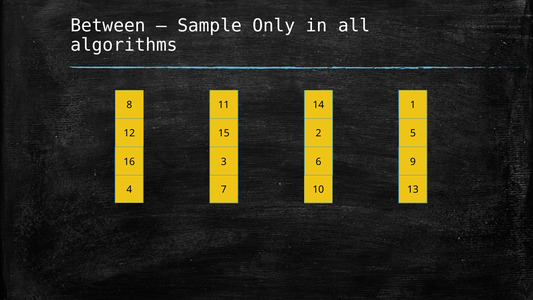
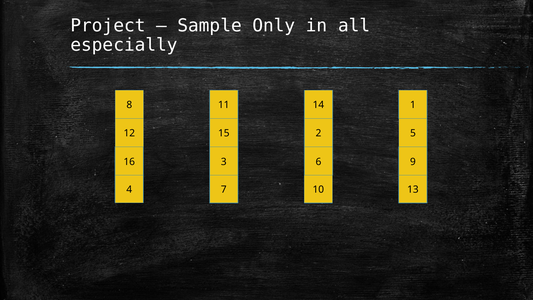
Between: Between -> Project
algorithms: algorithms -> especially
